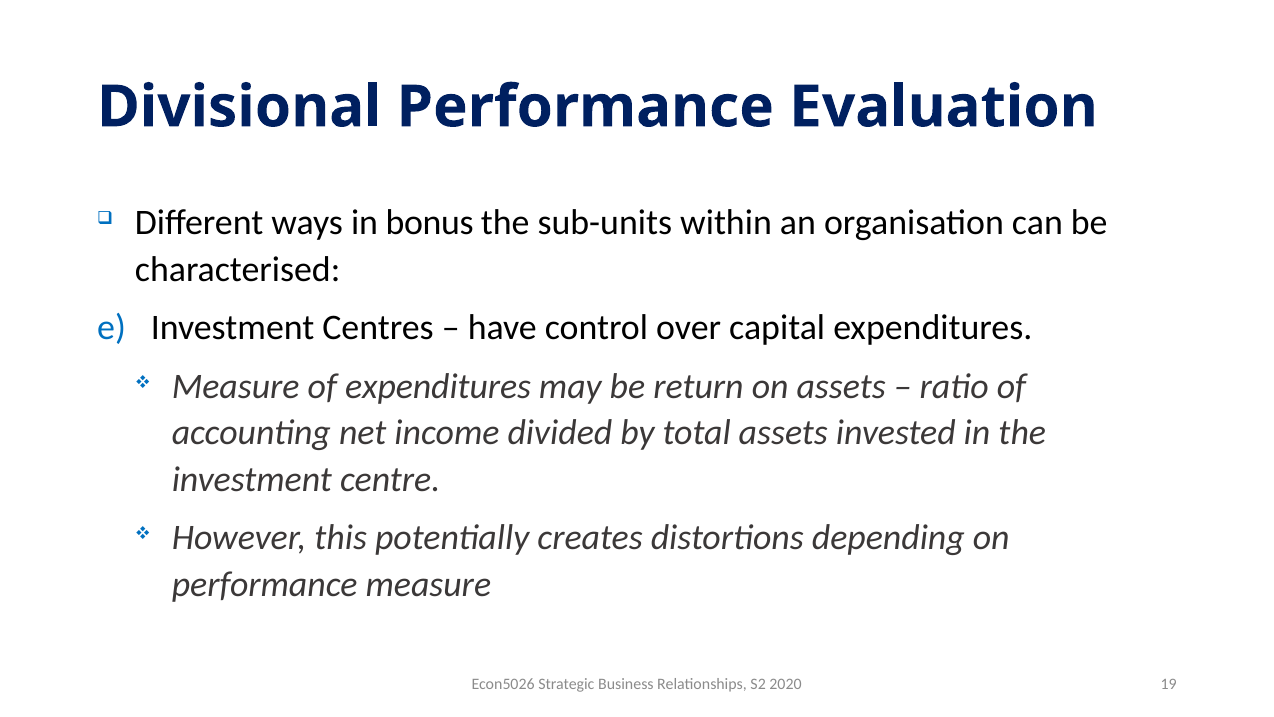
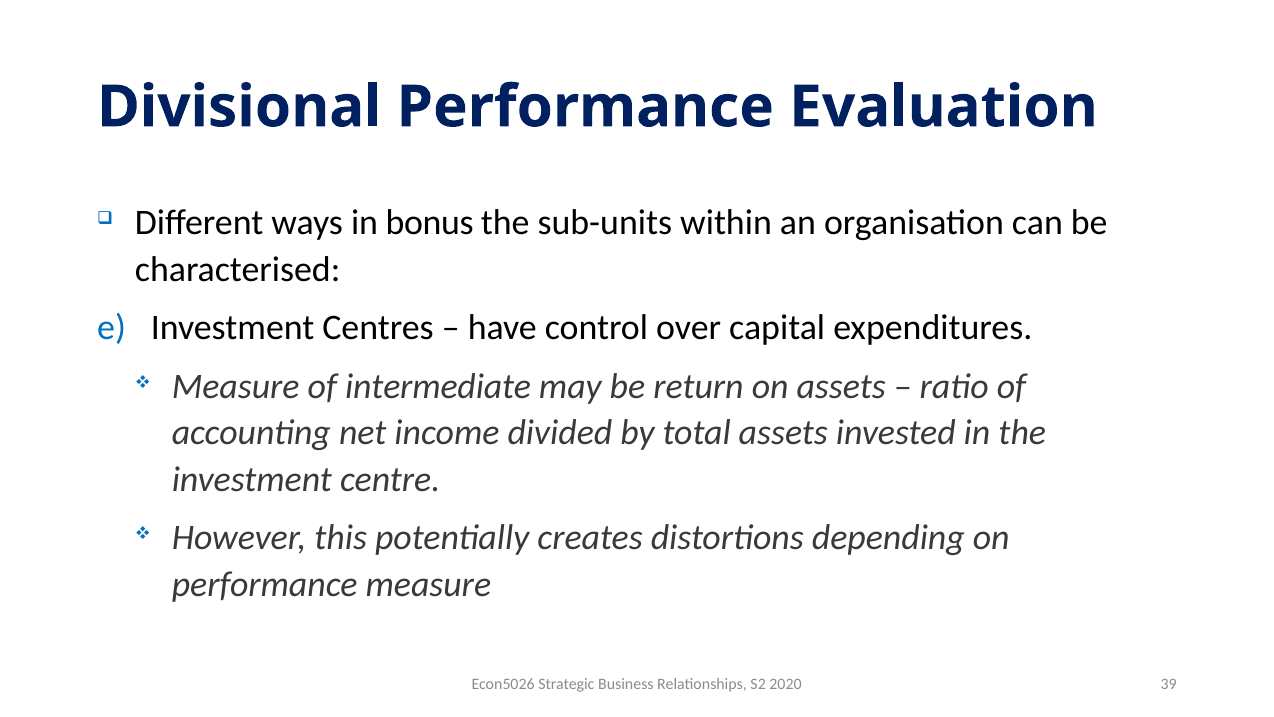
of expenditures: expenditures -> intermediate
19: 19 -> 39
